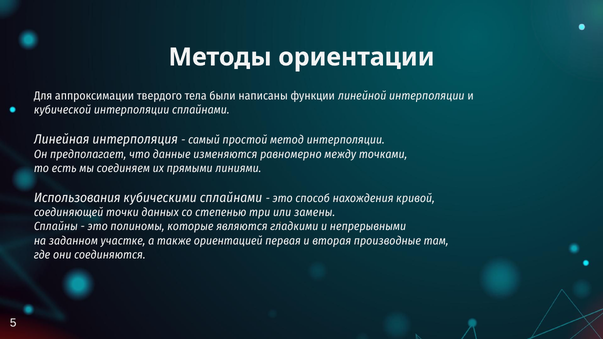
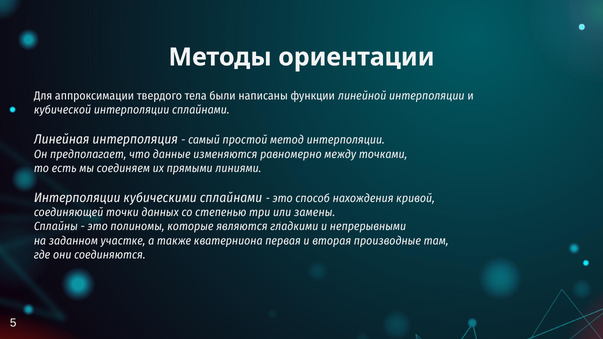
Использования at (77, 198): Использования -> Интерполяции
ориентацией: ориентацией -> кватерниона
